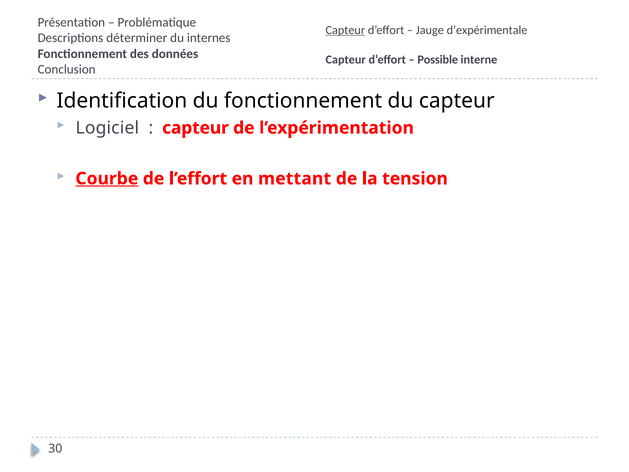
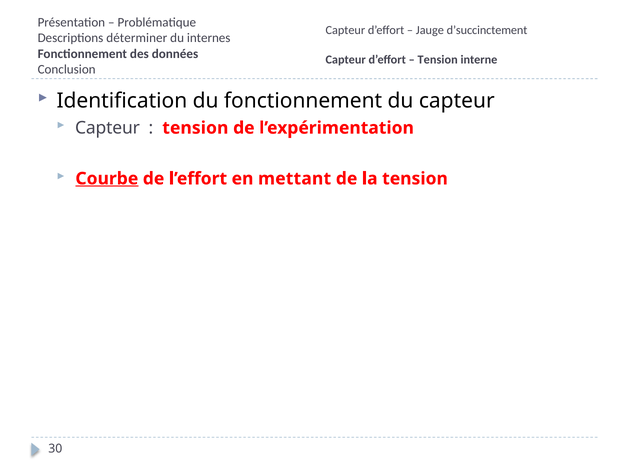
Capteur at (345, 30) underline: present -> none
d’expérimentale: d’expérimentale -> d’succinctement
Possible at (438, 59): Possible -> Tension
Logiciel at (107, 128): Logiciel -> Capteur
capteur at (195, 128): capteur -> tension
